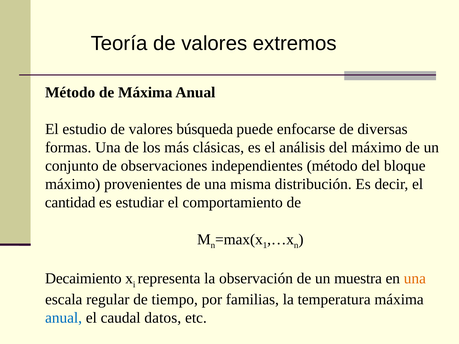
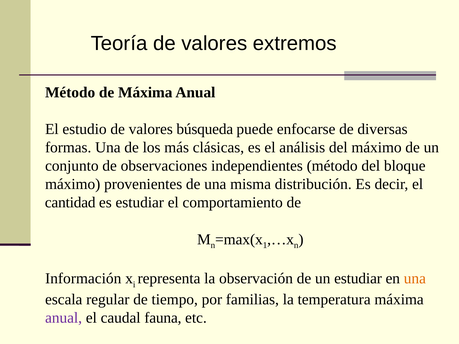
Decaimiento: Decaimiento -> Información
un muestra: muestra -> estudiar
anual at (64, 318) colour: blue -> purple
datos: datos -> fauna
